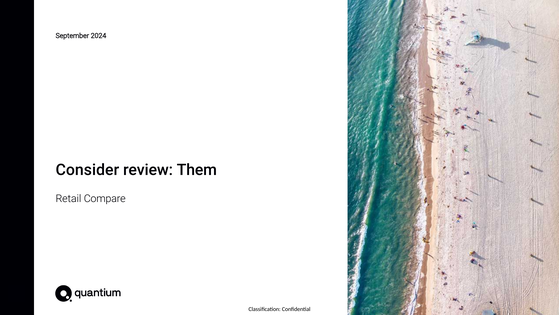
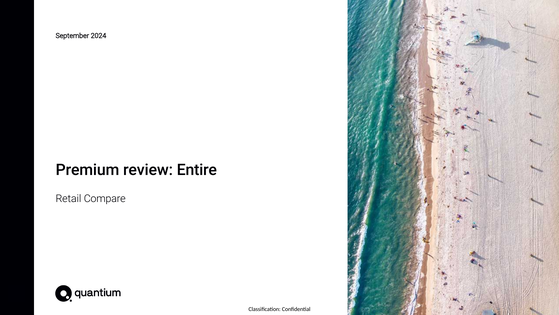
Consider: Consider -> Premium
Them: Them -> Entire
